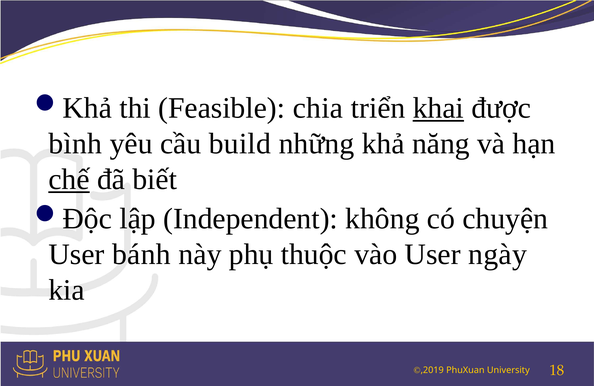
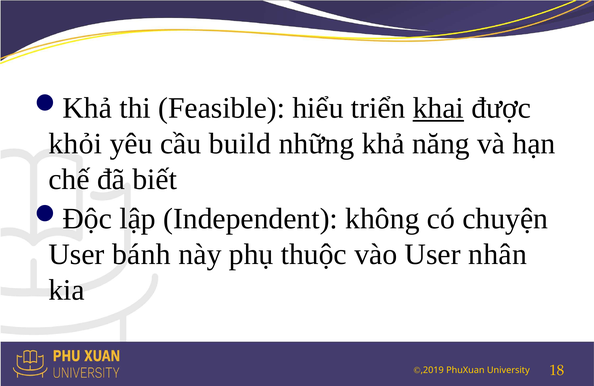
chia: chia -> hiểu
bình: bình -> khỏi
chế underline: present -> none
ngày: ngày -> nhân
